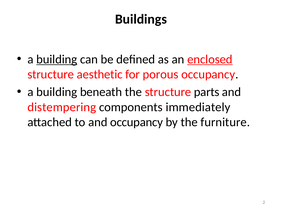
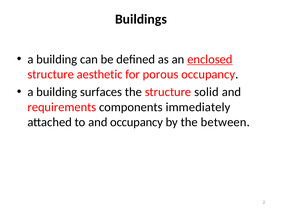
building at (57, 59) underline: present -> none
beneath: beneath -> surfaces
parts: parts -> solid
distempering: distempering -> requirements
furniture: furniture -> between
